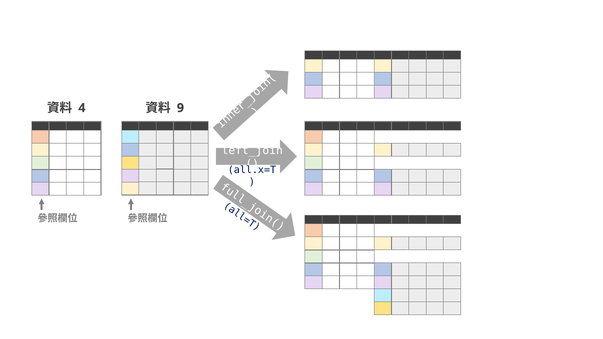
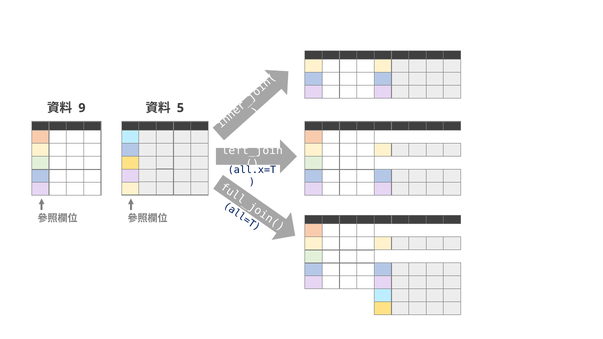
4: 4 -> 9
9: 9 -> 5
